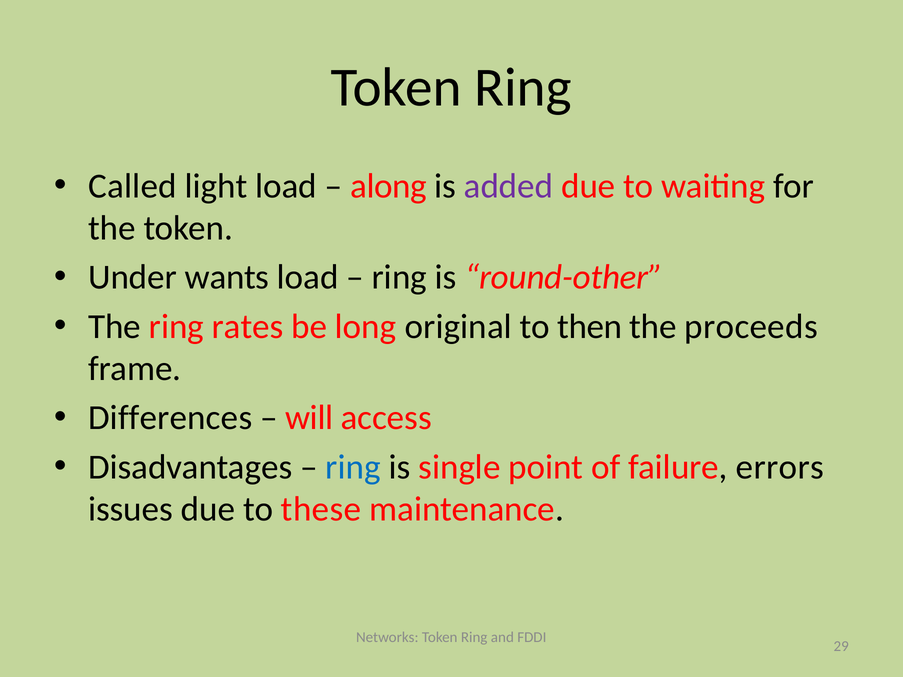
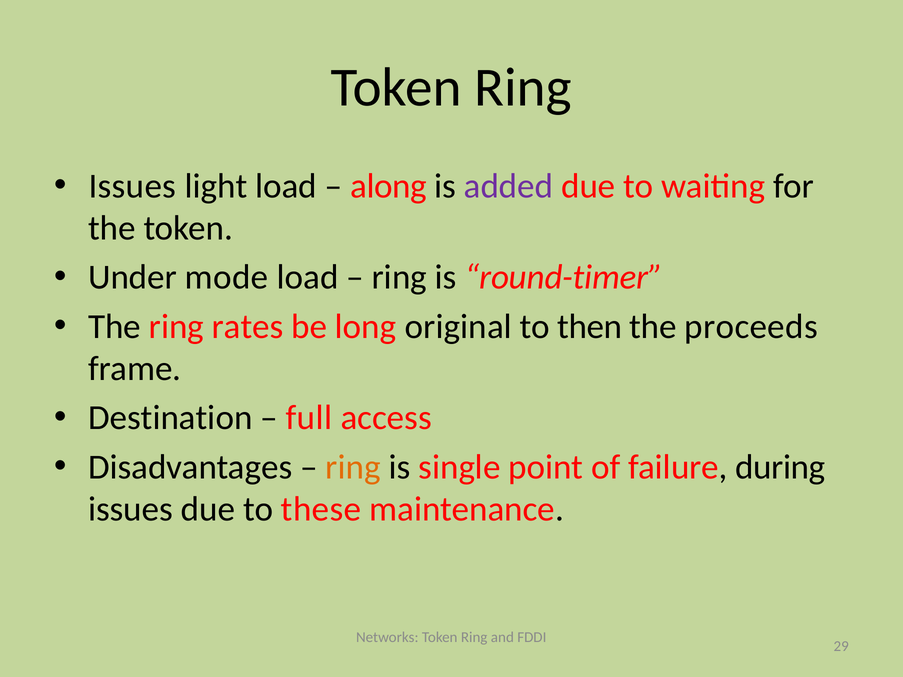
Called at (132, 186): Called -> Issues
wants: wants -> mode
round-other: round-other -> round-timer
Differences: Differences -> Destination
will: will -> full
ring at (353, 467) colour: blue -> orange
errors: errors -> during
